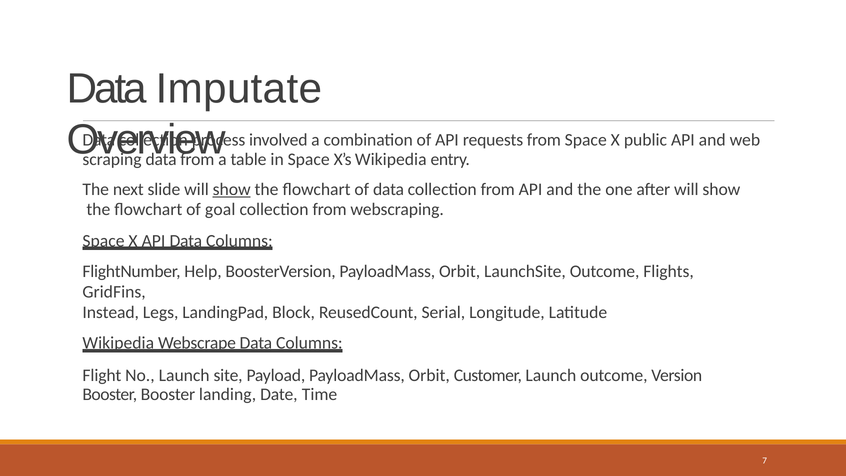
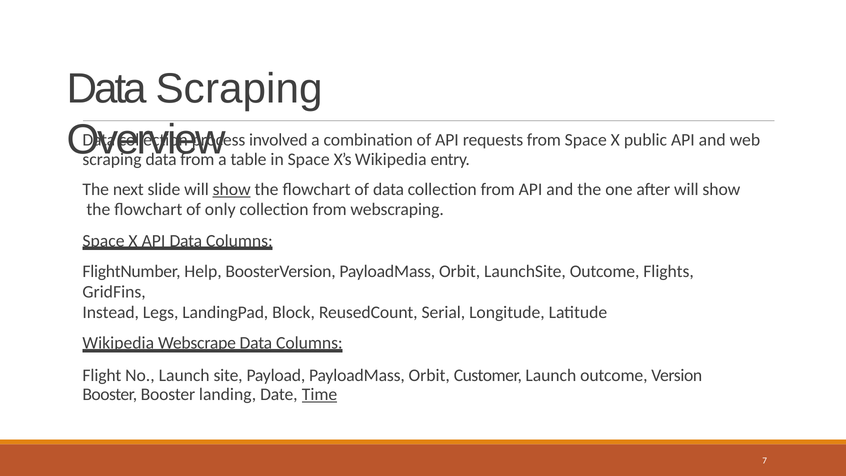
Data Imputate: Imputate -> Scraping
goal: goal -> only
Time underline: none -> present
